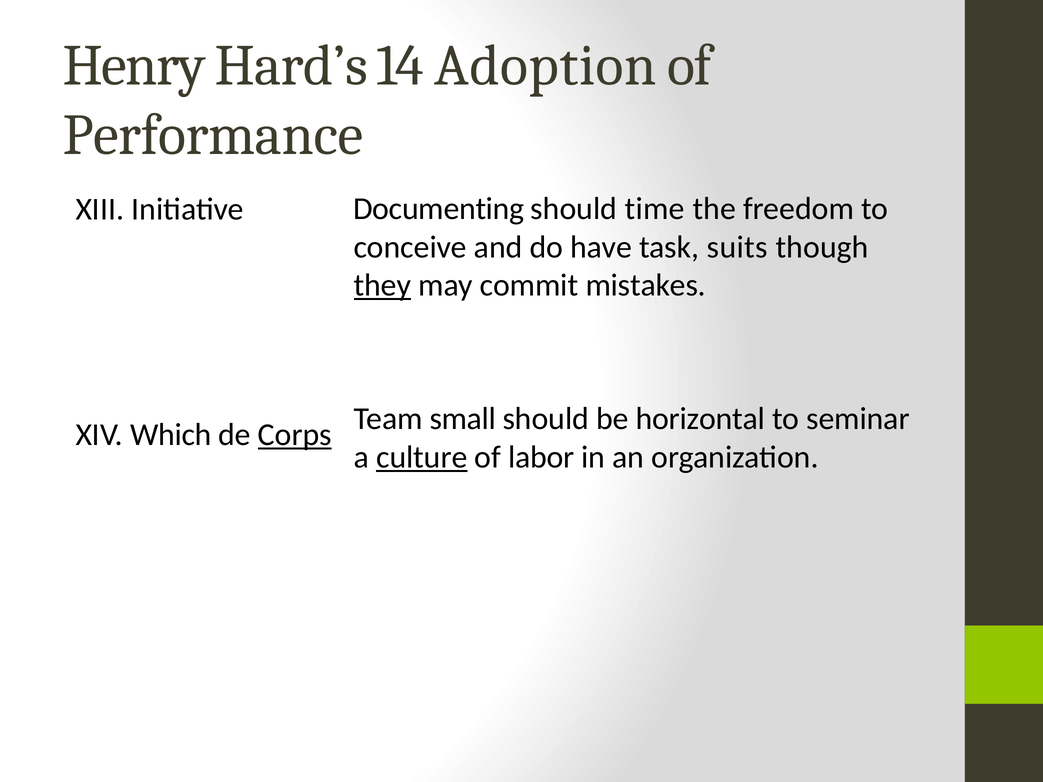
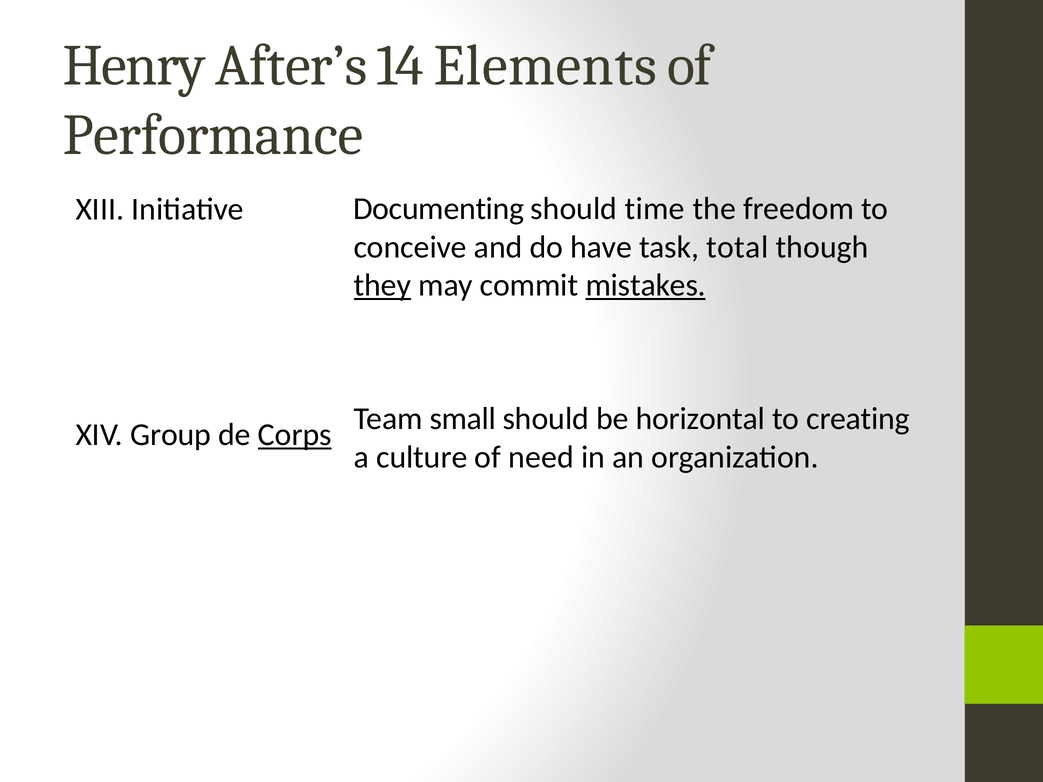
Hard’s: Hard’s -> After’s
Adoption: Adoption -> Elements
suits: suits -> total
mistakes underline: none -> present
seminar: seminar -> creating
Which: Which -> Group
culture underline: present -> none
labor: labor -> need
